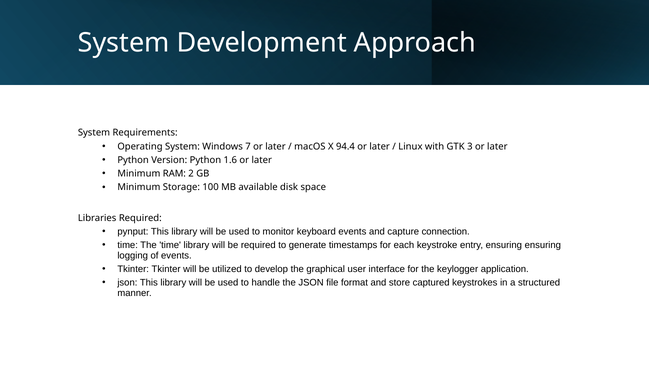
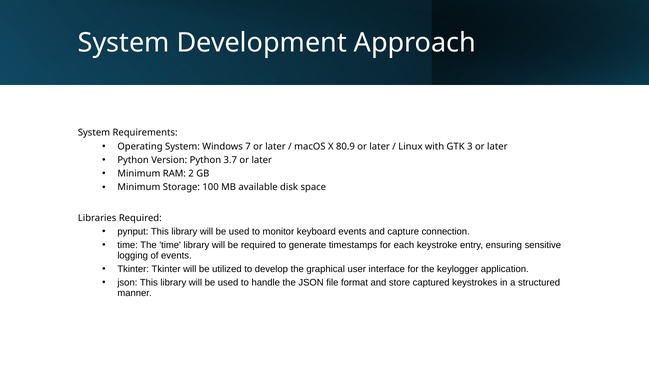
94.4: 94.4 -> 80.9
1.6: 1.6 -> 3.7
ensuring ensuring: ensuring -> sensitive
